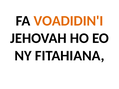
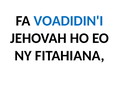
VOADIDIN'I colour: orange -> blue
